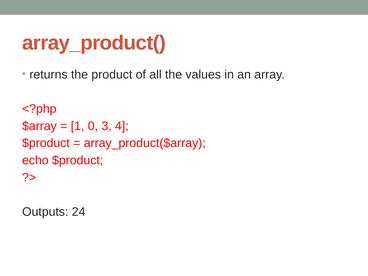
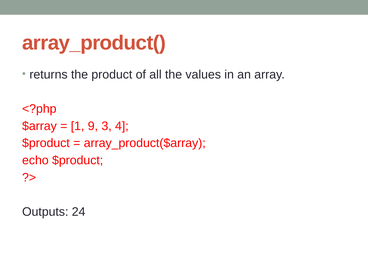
0: 0 -> 9
